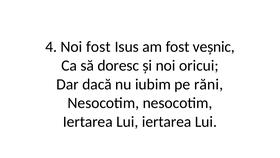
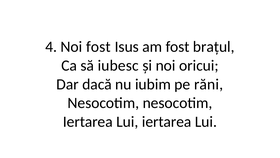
veșnic: veșnic -> brațul
doresc: doresc -> iubesc
